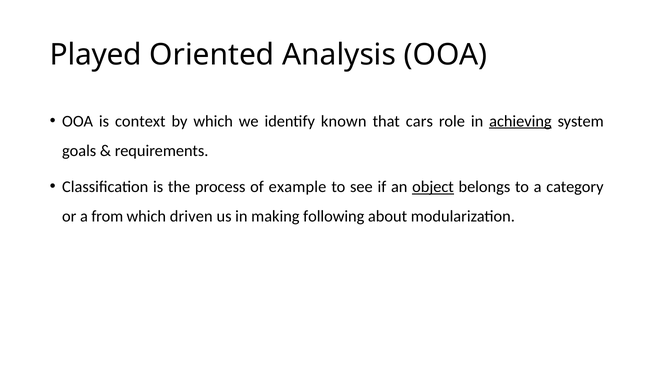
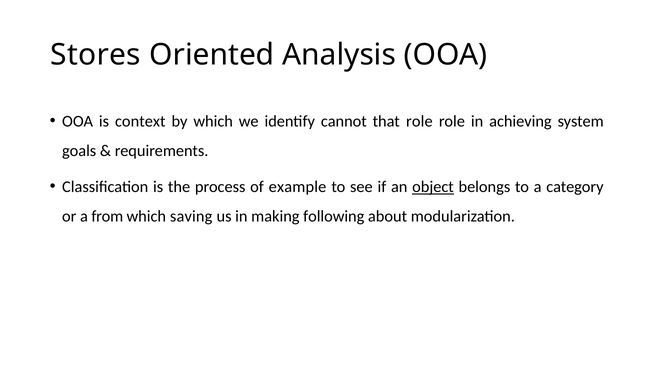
Played: Played -> Stores
known: known -> cannot
that cars: cars -> role
achieving underline: present -> none
driven: driven -> saving
